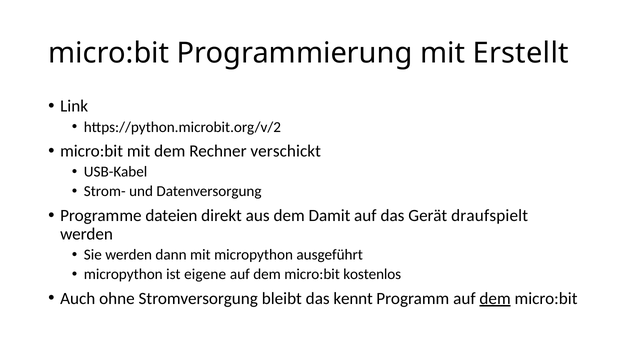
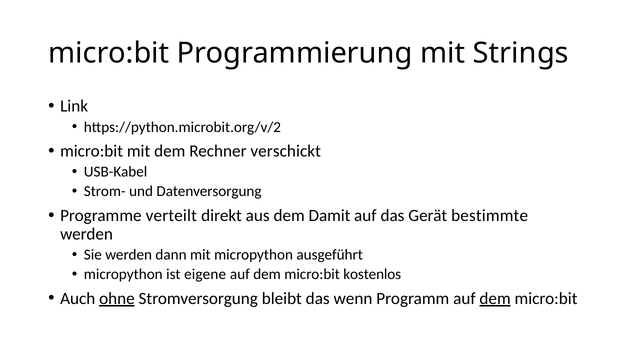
Erstellt: Erstellt -> Strings
dateien: dateien -> verteilt
draufspielt: draufspielt -> bestimmte
ohne underline: none -> present
kennt: kennt -> wenn
